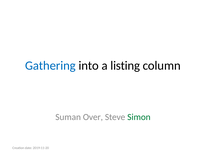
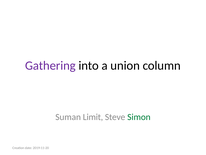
Gathering colour: blue -> purple
listing: listing -> union
Over: Over -> Limit
